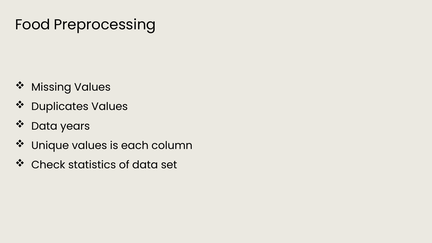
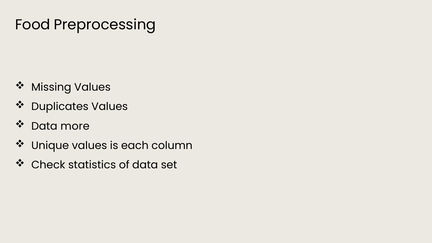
years: years -> more
